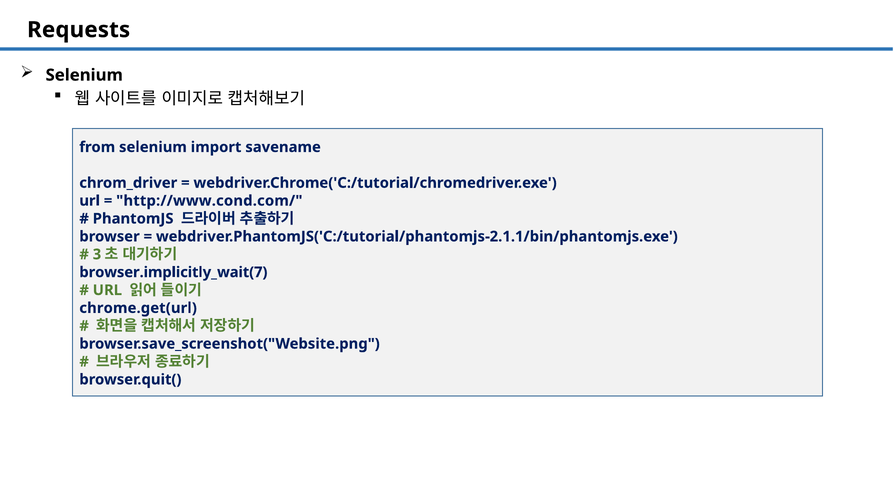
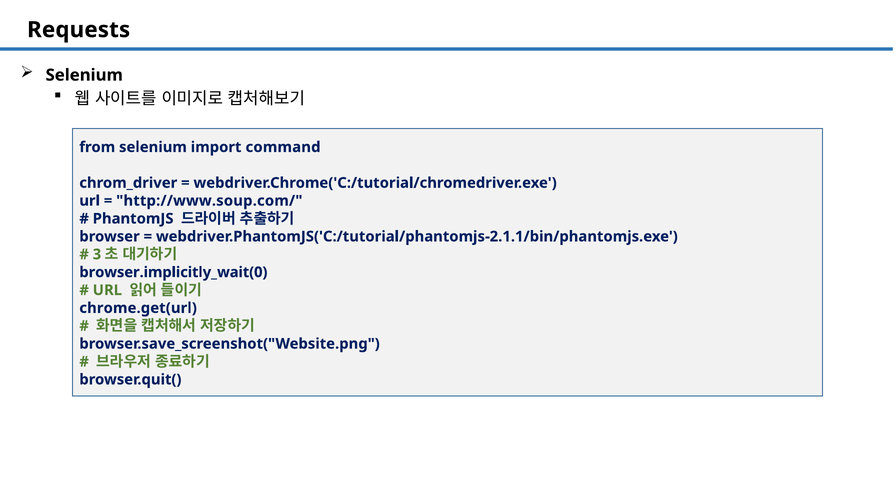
savename: savename -> command
http://www.cond.com/: http://www.cond.com/ -> http://www.soup.com/
browser.implicitly_wait(7: browser.implicitly_wait(7 -> browser.implicitly_wait(0
